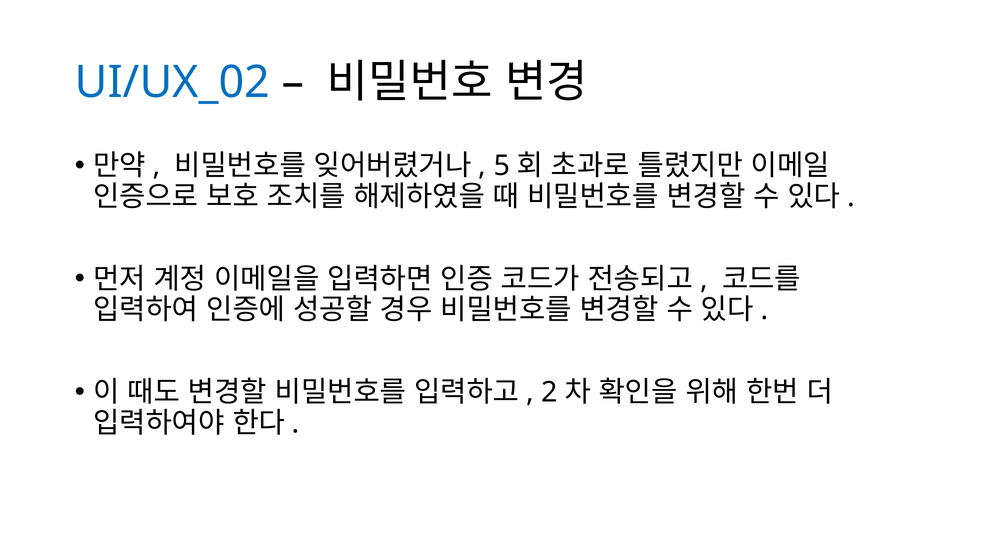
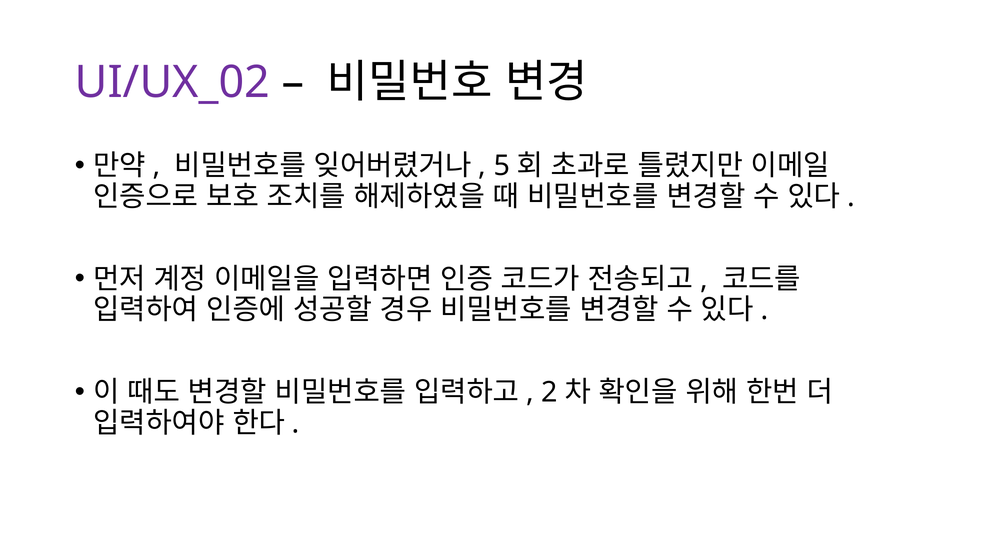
UI/UX_02 colour: blue -> purple
